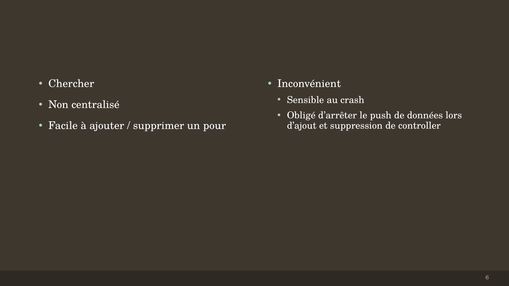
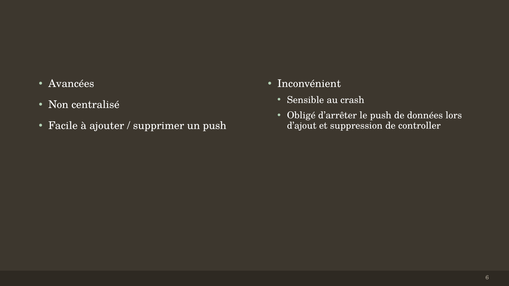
Chercher: Chercher -> Avancées
un pour: pour -> push
